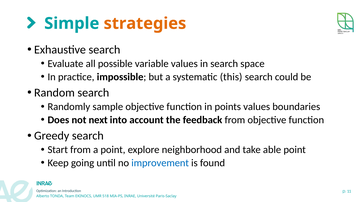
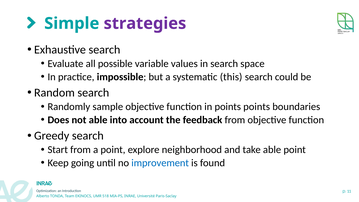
strategies colour: orange -> purple
points values: values -> points
not next: next -> able
